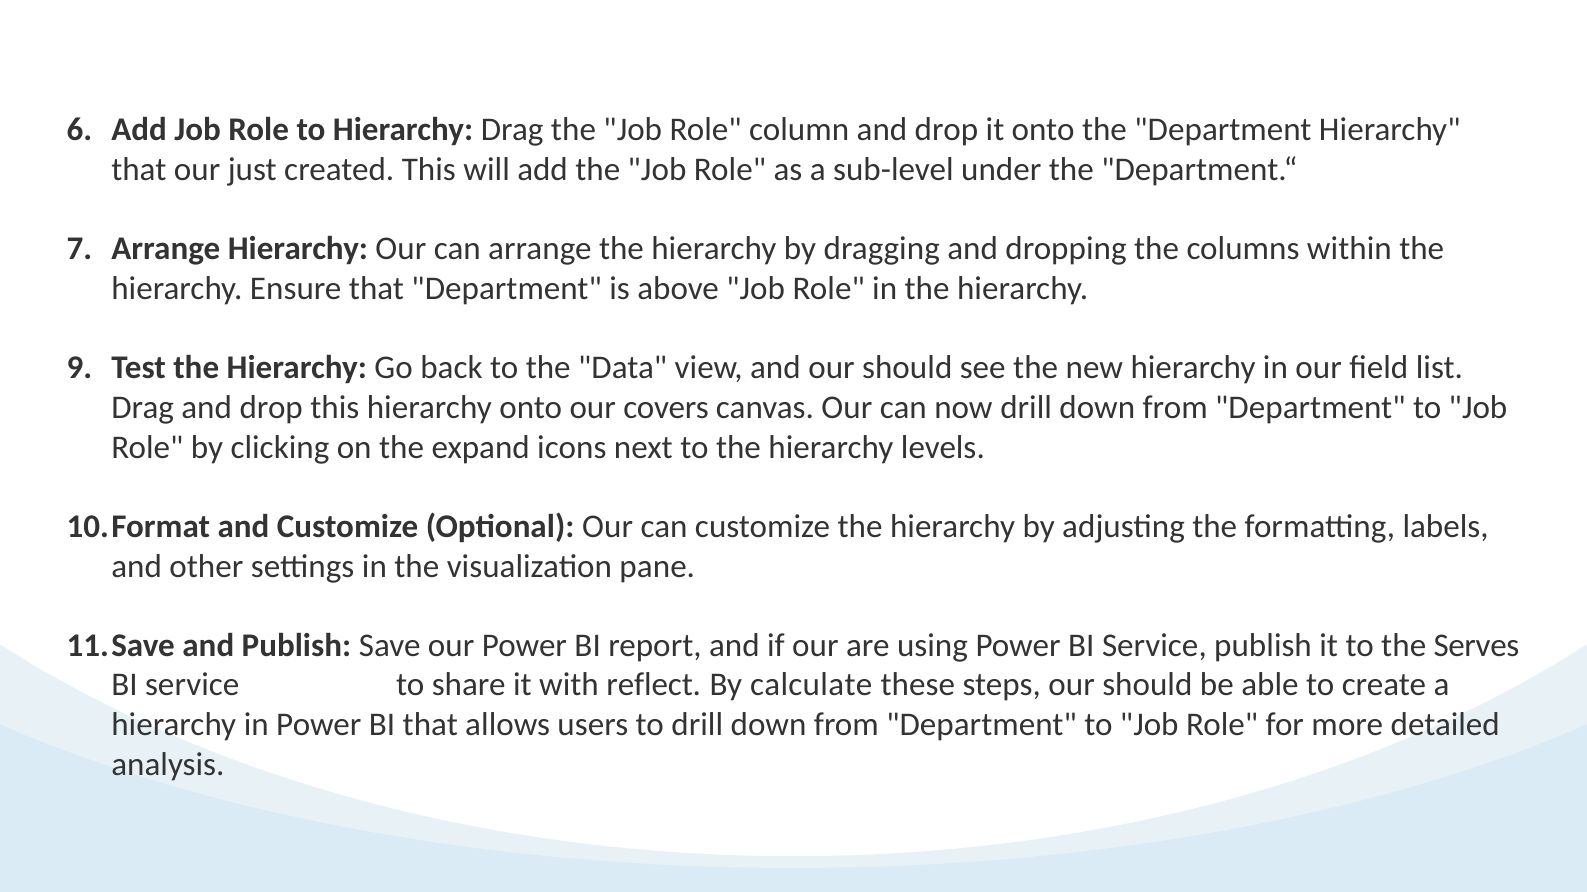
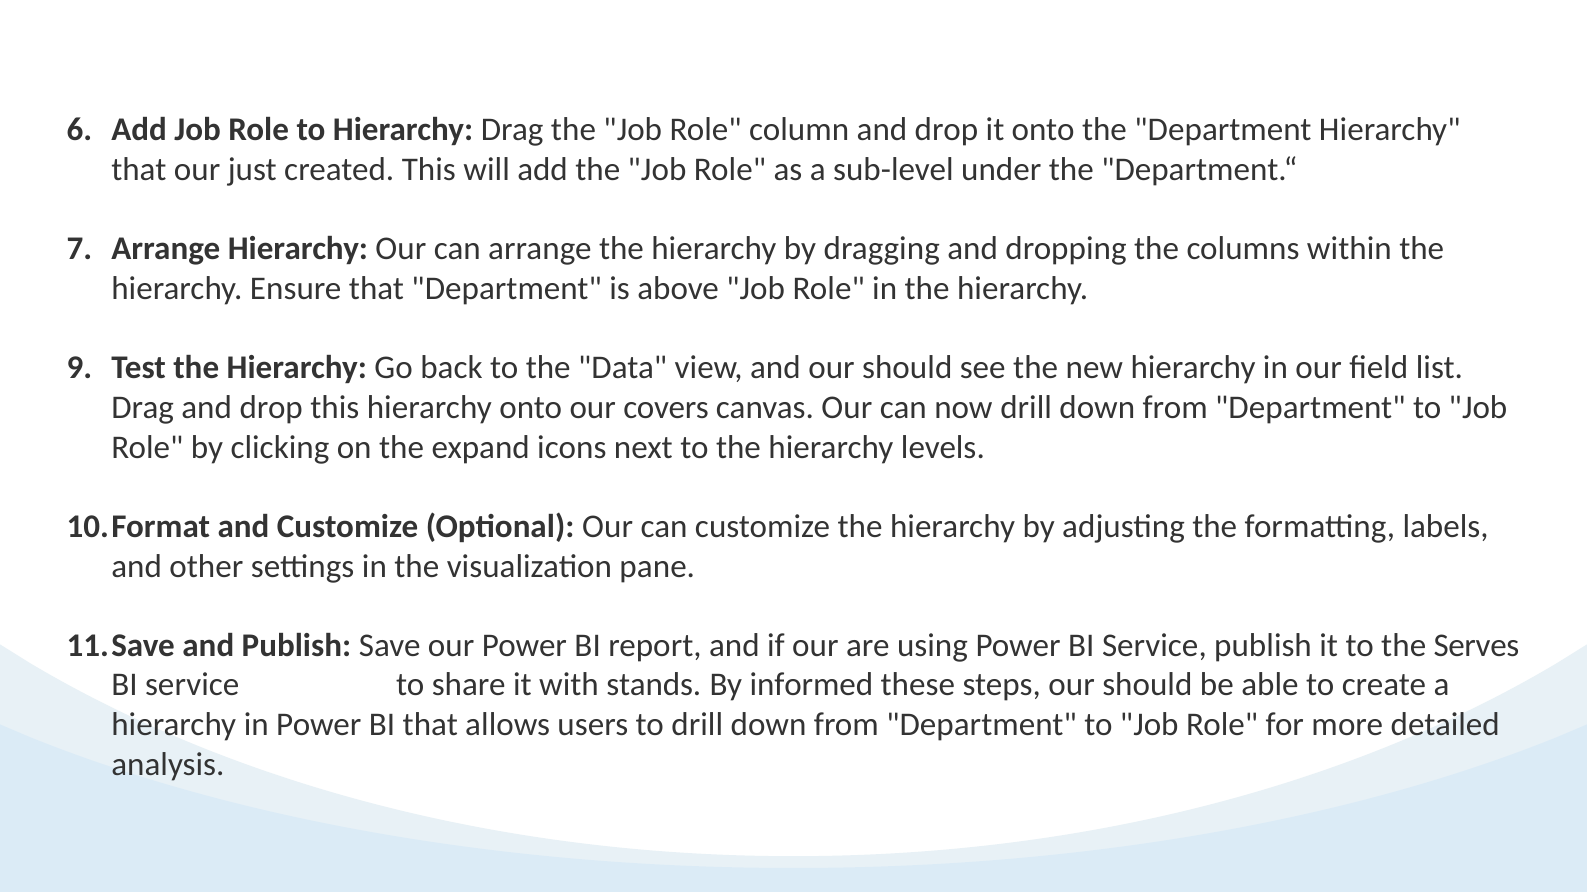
reflect: reflect -> stands
calculate: calculate -> informed
